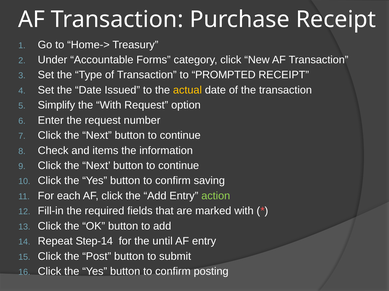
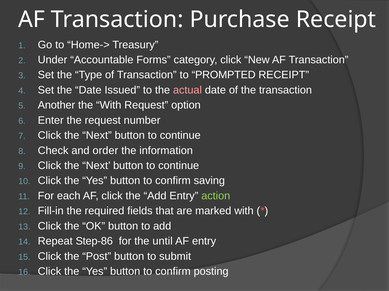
actual colour: yellow -> pink
Simplify: Simplify -> Another
items: items -> order
Step-14: Step-14 -> Step-86
